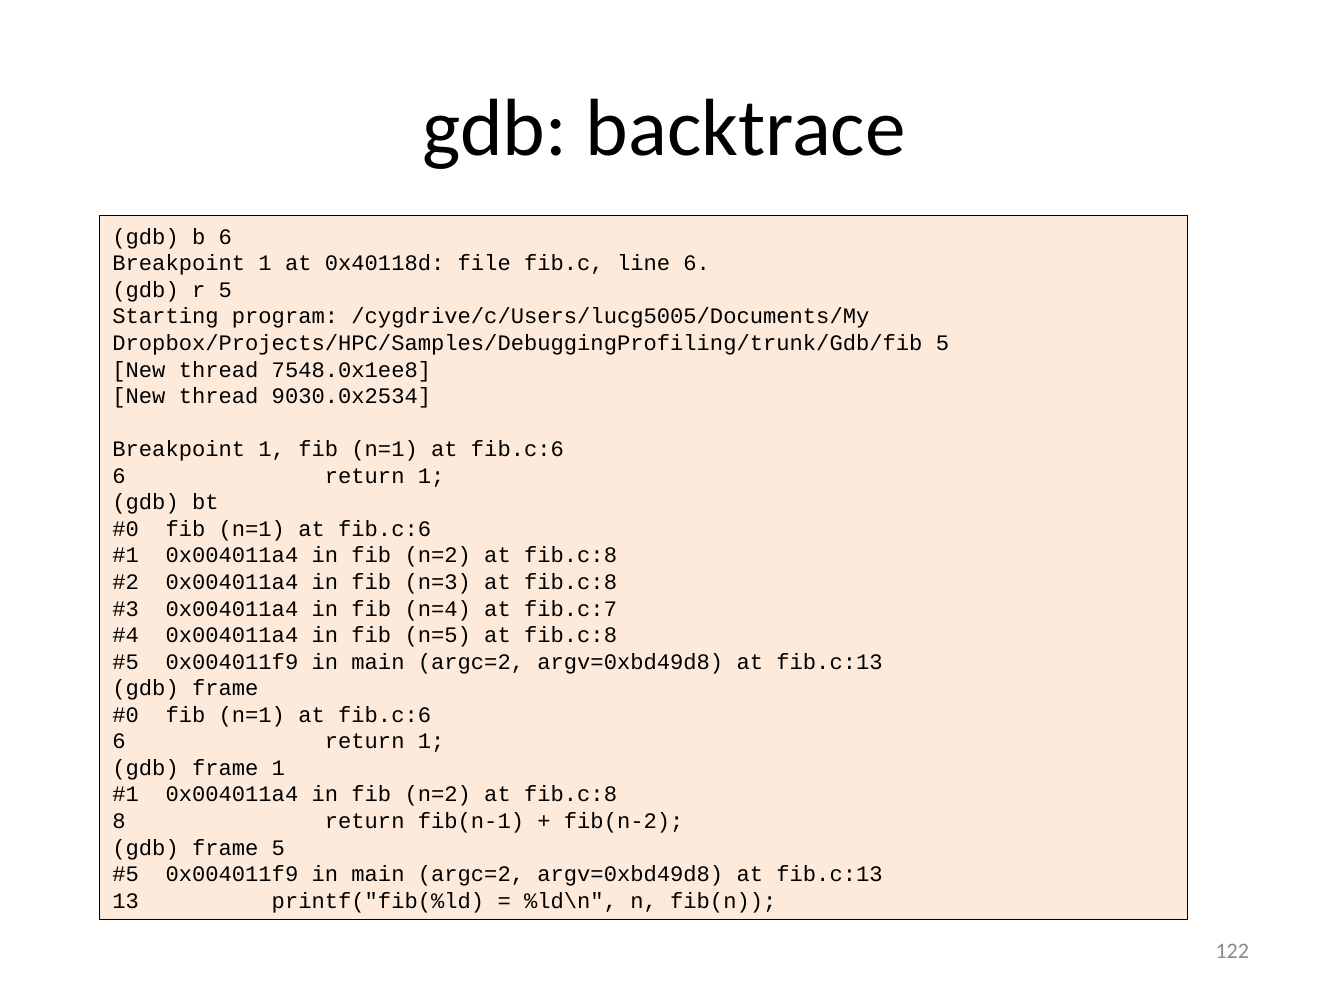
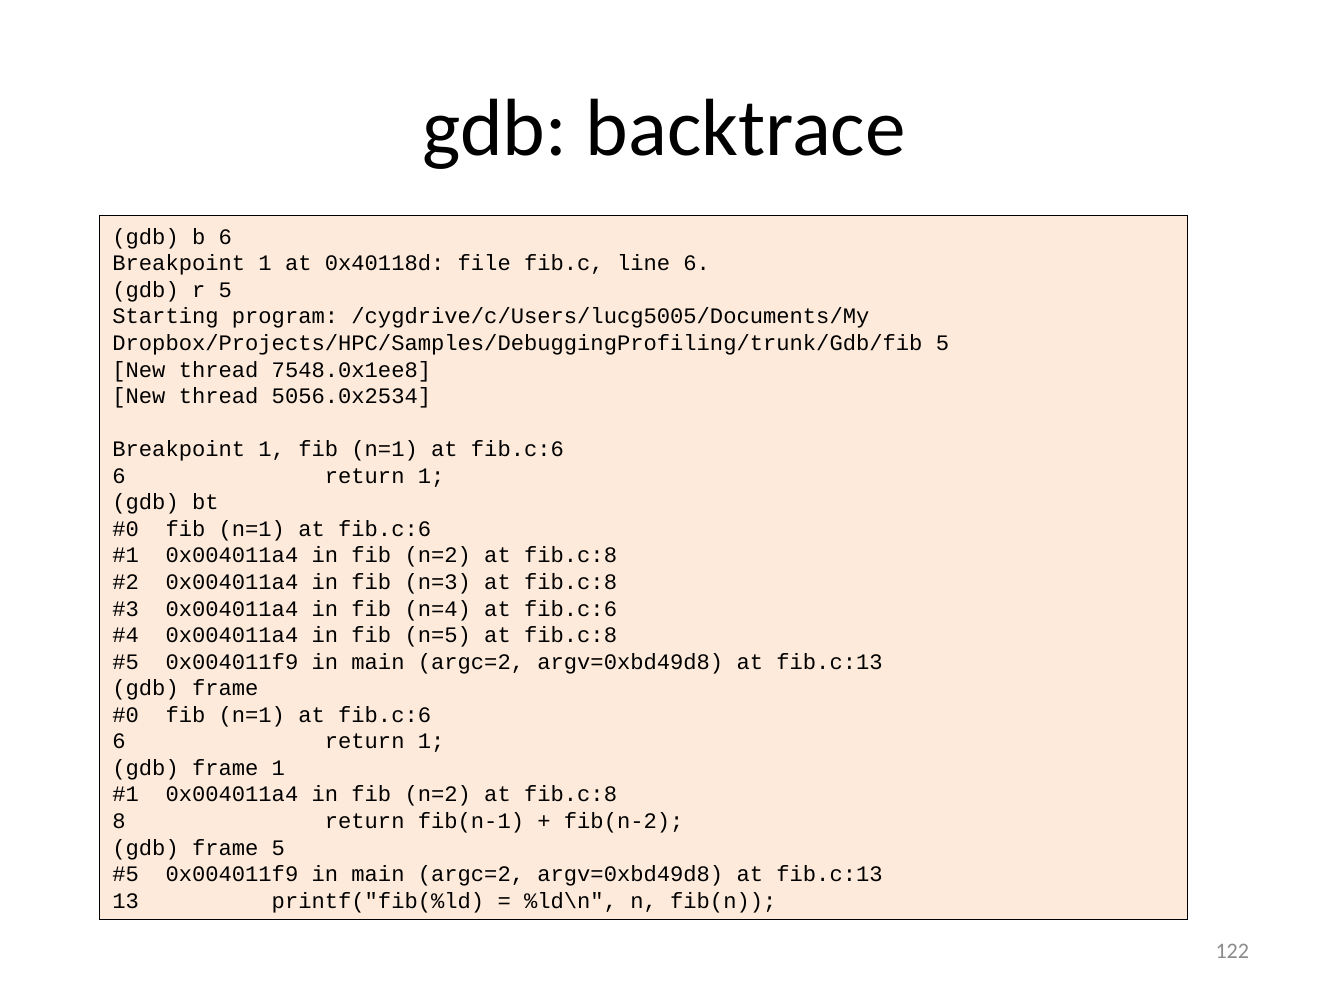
9030.0x2534: 9030.0x2534 -> 5056.0x2534
n=4 at fib.c:7: fib.c:7 -> fib.c:6
